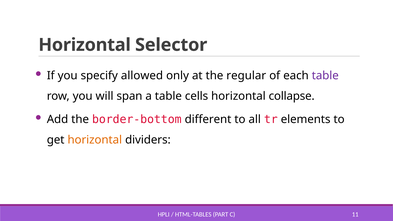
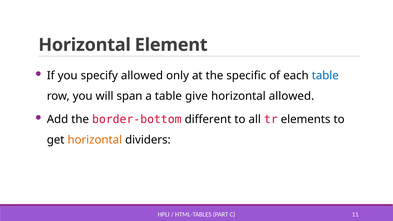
Selector: Selector -> Element
regular: regular -> specific
table at (325, 76) colour: purple -> blue
cells: cells -> give
horizontal collapse: collapse -> allowed
